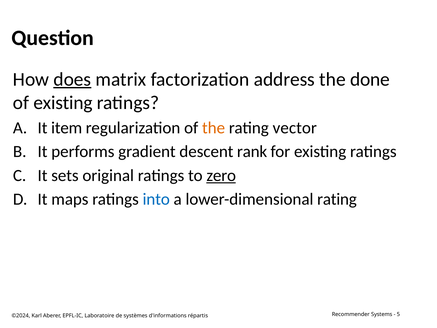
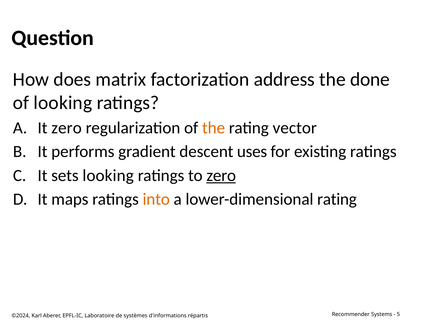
does underline: present -> none
of existing: existing -> looking
It item: item -> zero
rank: rank -> uses
sets original: original -> looking
into colour: blue -> orange
